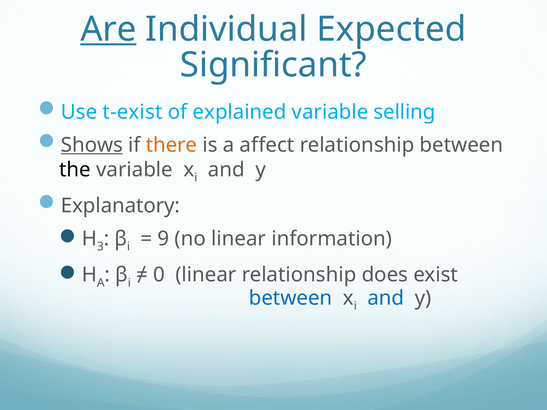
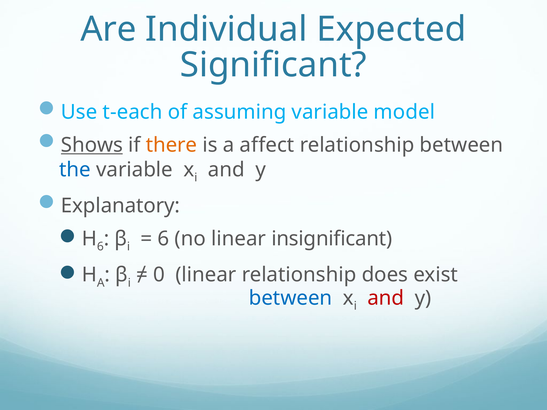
Are underline: present -> none
t-exist: t-exist -> t-each
explained: explained -> assuming
selling: selling -> model
the colour: black -> blue
3 at (100, 247): 3 -> 6
9 at (164, 239): 9 -> 6
information: information -> insignificant
and at (386, 298) colour: blue -> red
